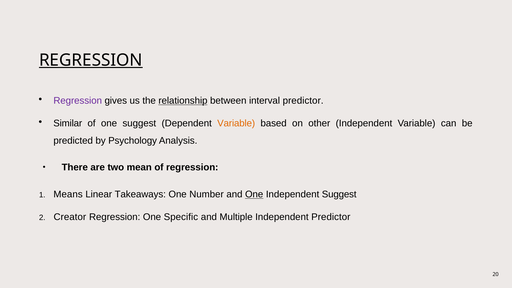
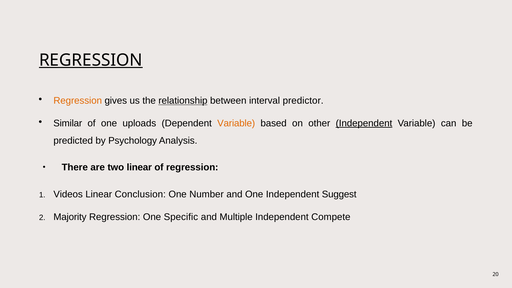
Regression at (78, 101) colour: purple -> orange
one suggest: suggest -> uploads
Independent at (364, 123) underline: none -> present
two mean: mean -> linear
Means: Means -> Videos
Takeaways: Takeaways -> Conclusion
One at (254, 194) underline: present -> none
Creator: Creator -> Majority
Independent Predictor: Predictor -> Compete
